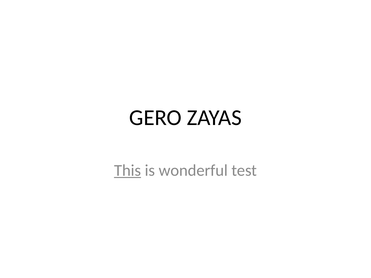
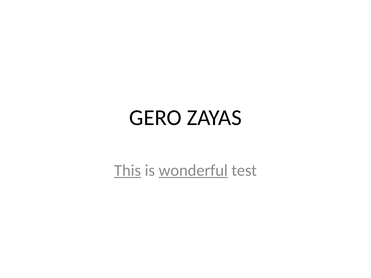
wonderful underline: none -> present
